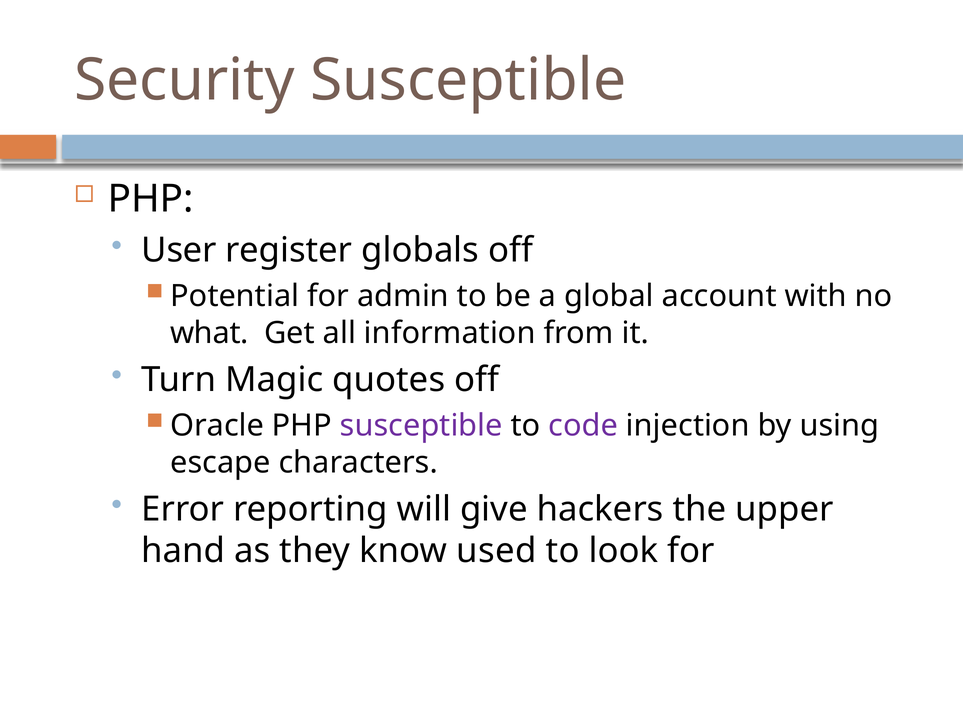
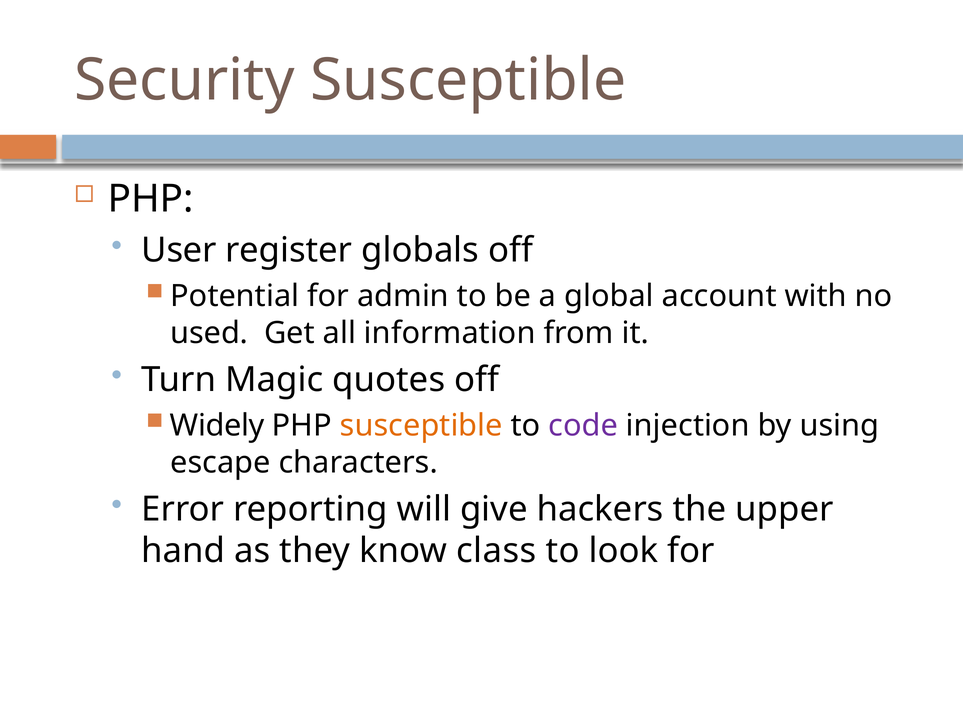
what: what -> used
Oracle: Oracle -> Widely
susceptible at (421, 426) colour: purple -> orange
used: used -> class
